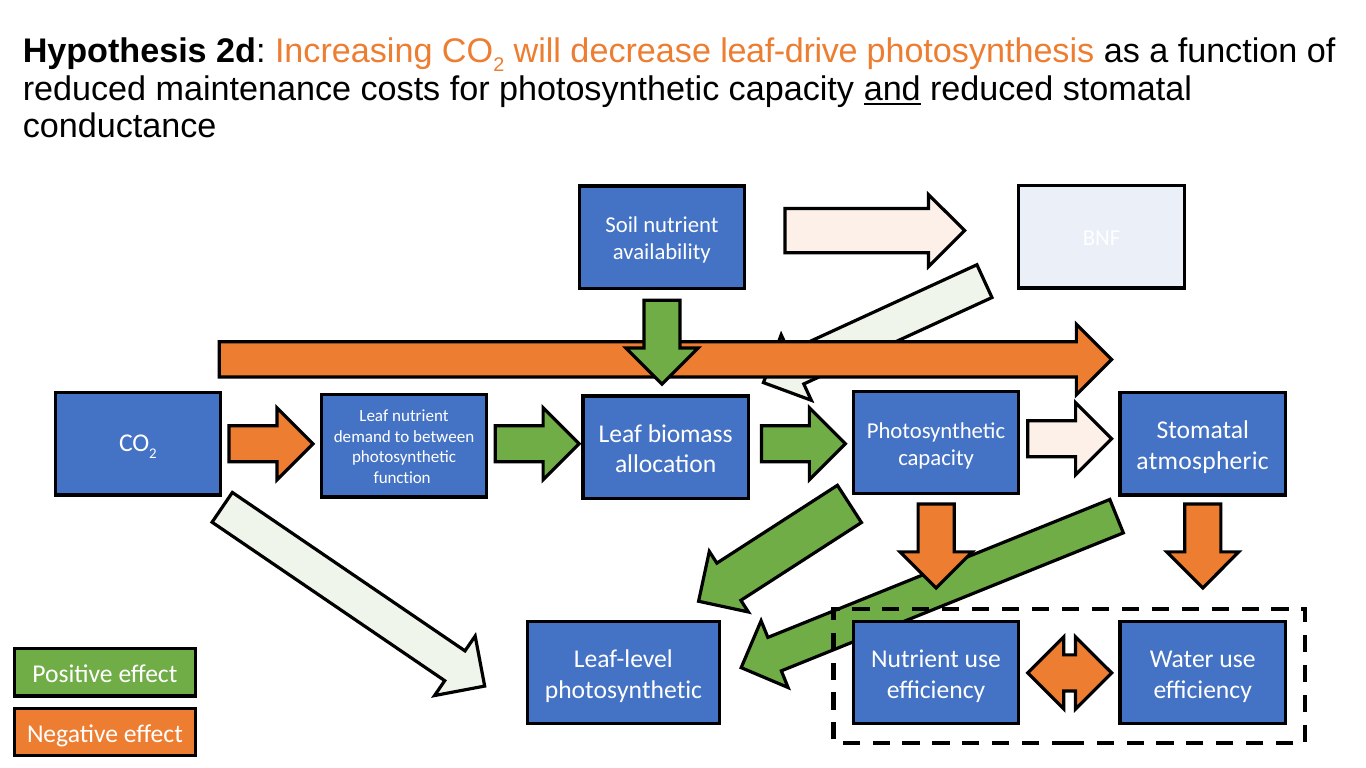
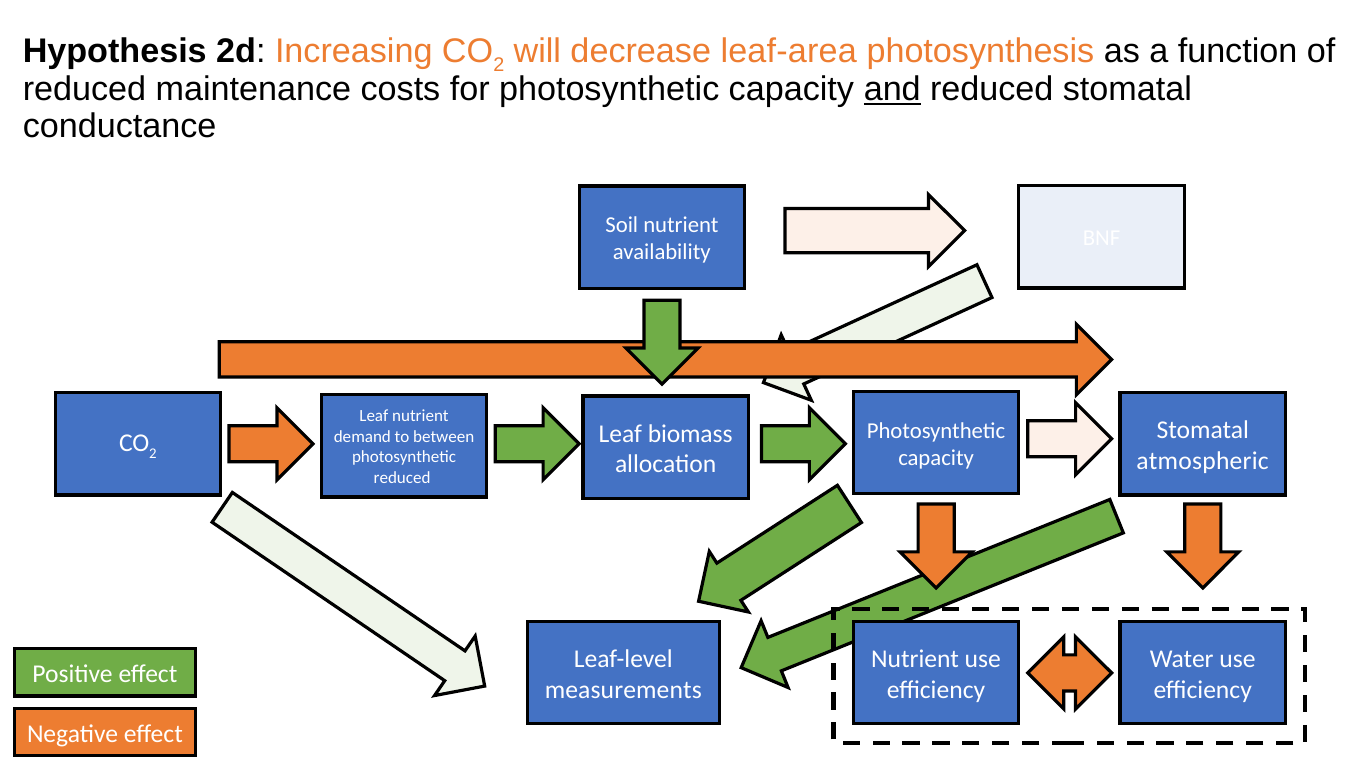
leaf-drive: leaf-drive -> leaf-area
function at (402, 478): function -> reduced
photosynthetic at (623, 690): photosynthetic -> measurements
